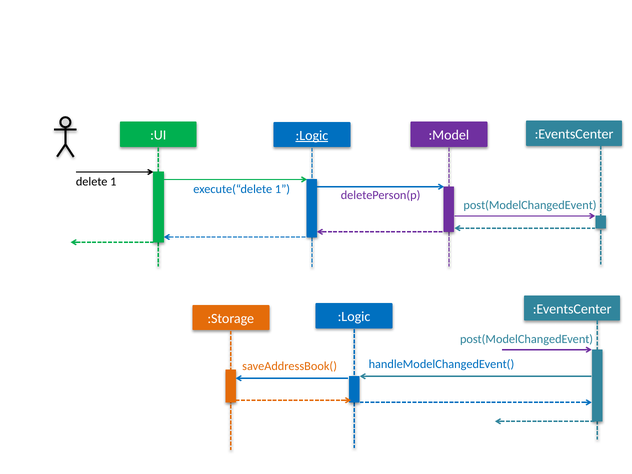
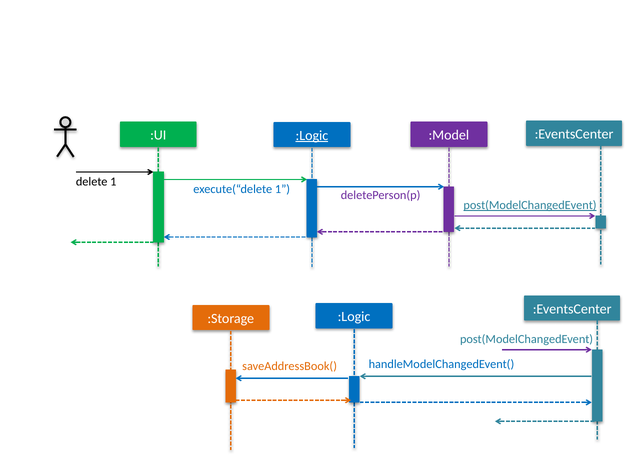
post(ModelChangedEvent at (530, 205) underline: none -> present
